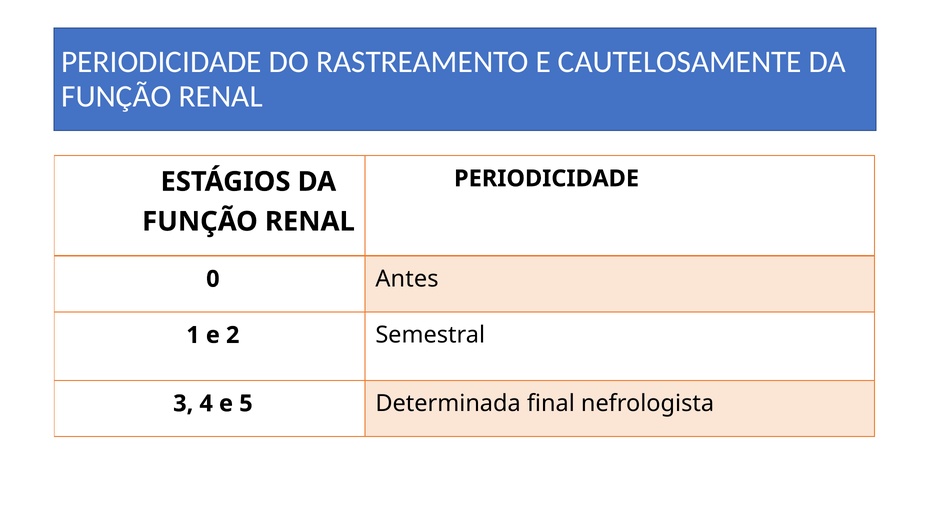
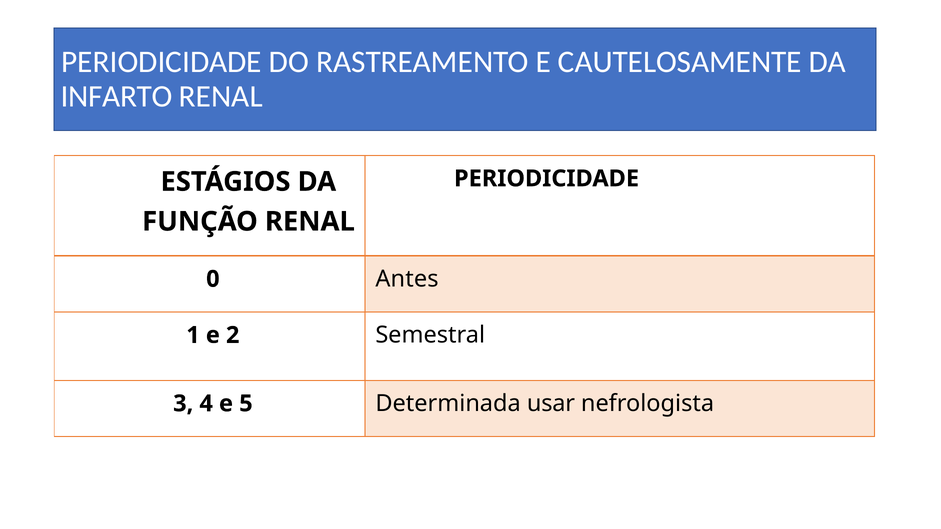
FUNÇÃO at (116, 97): FUNÇÃO -> INFARTO
final: final -> usar
